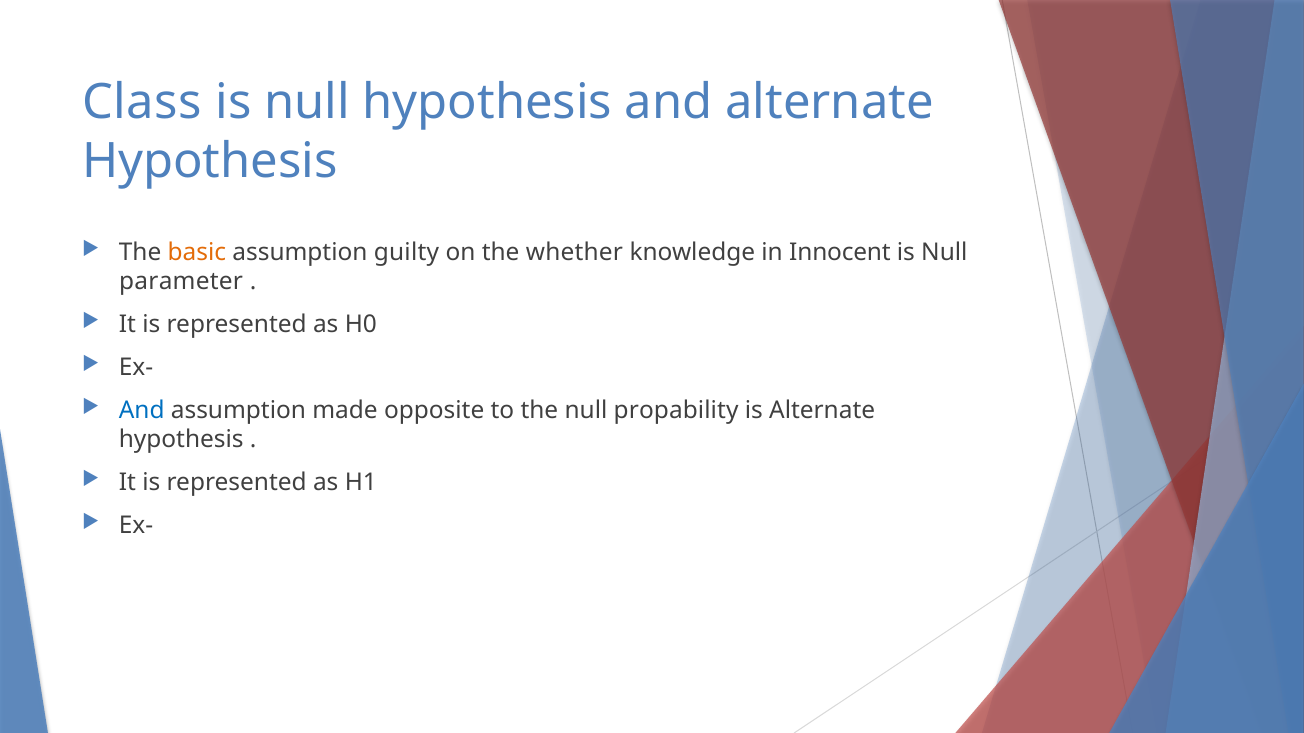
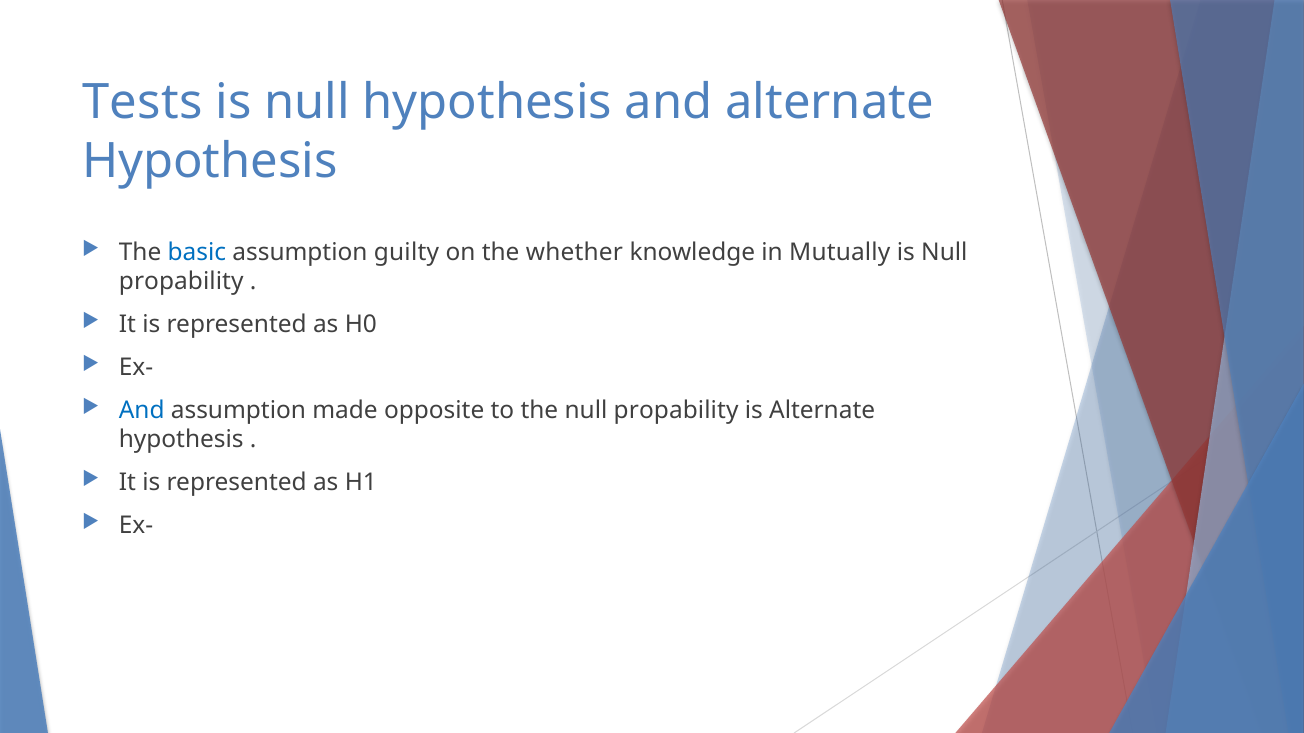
Class: Class -> Tests
basic colour: orange -> blue
Innocent: Innocent -> Mutually
parameter at (181, 282): parameter -> propability
